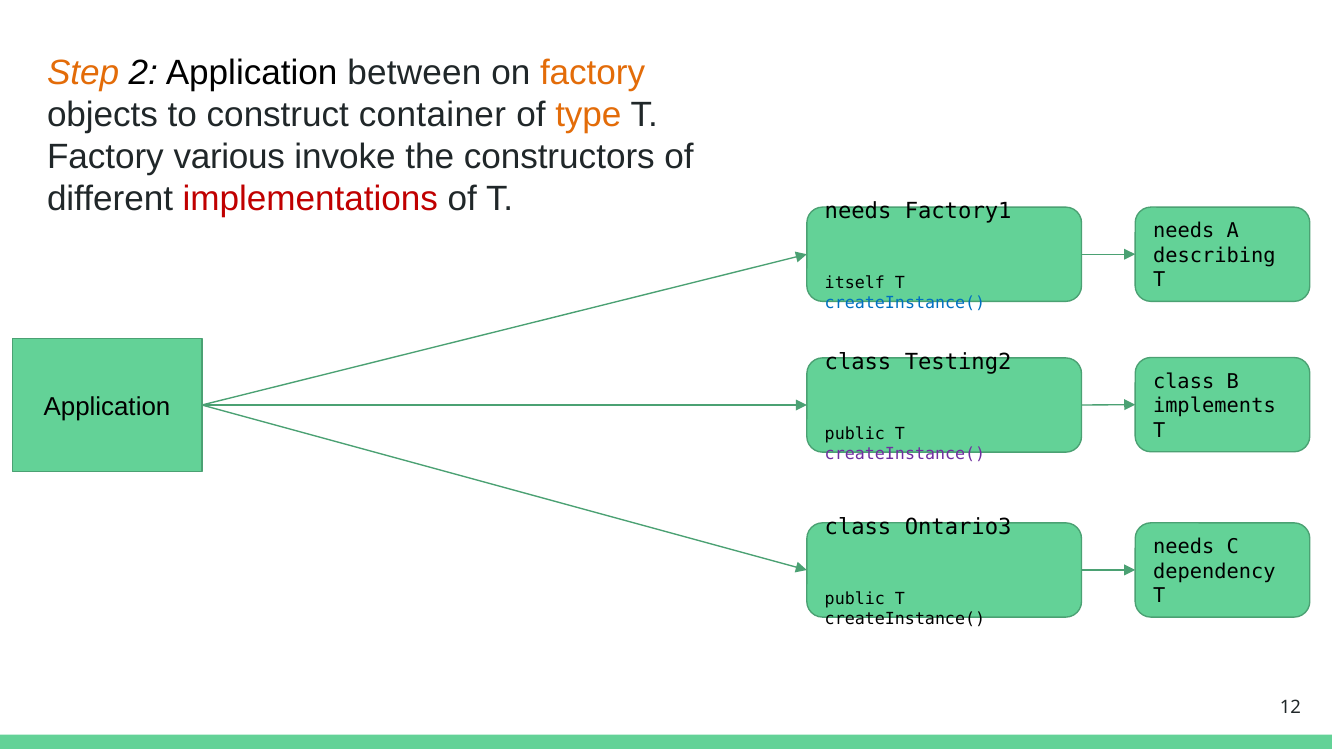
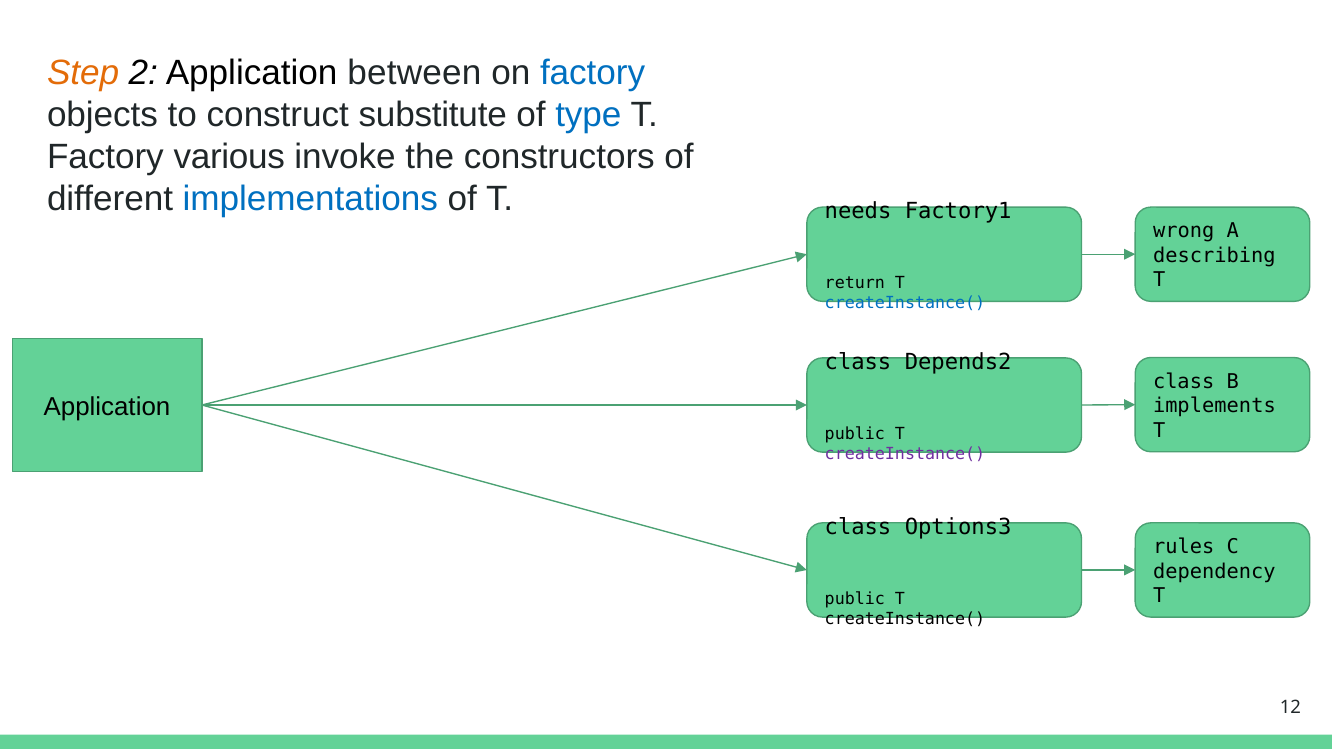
factory at (593, 73) colour: orange -> blue
container: container -> substitute
type colour: orange -> blue
implementations colour: red -> blue
needs at (1184, 231): needs -> wrong
itself: itself -> return
Testing2: Testing2 -> Depends2
Ontario3: Ontario3 -> Options3
needs at (1184, 547): needs -> rules
